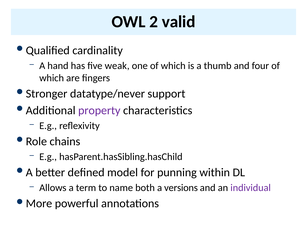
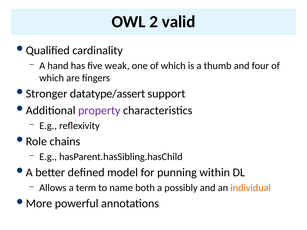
datatype/never: datatype/never -> datatype/assert
versions: versions -> possibly
individual colour: purple -> orange
